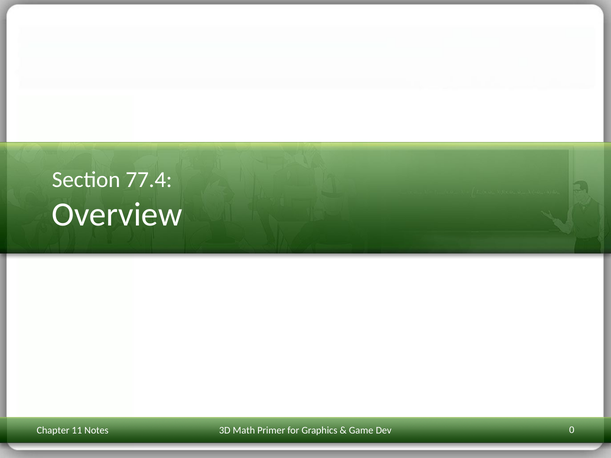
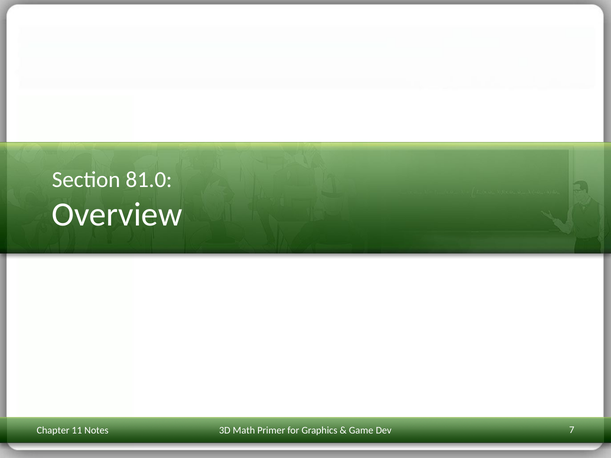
77.4: 77.4 -> 81.0
0: 0 -> 7
